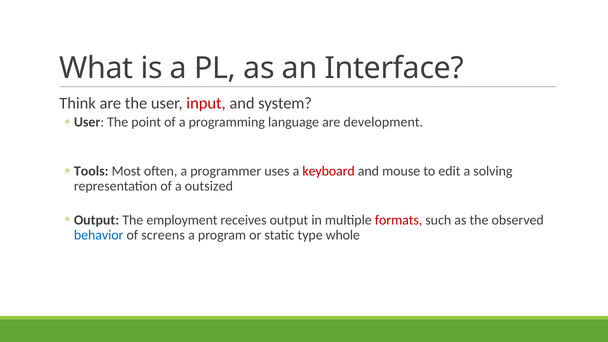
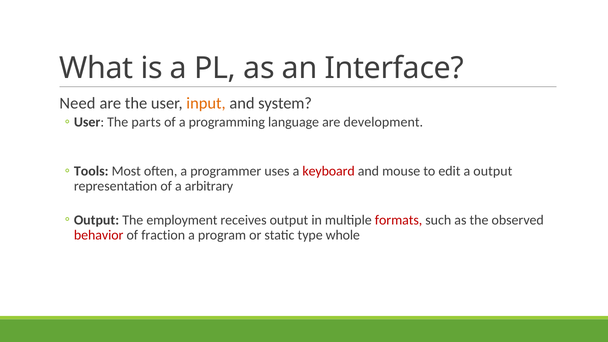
Think: Think -> Need
input colour: red -> orange
point: point -> parts
a solving: solving -> output
outsized: outsized -> arbitrary
behavior colour: blue -> red
screens: screens -> fraction
